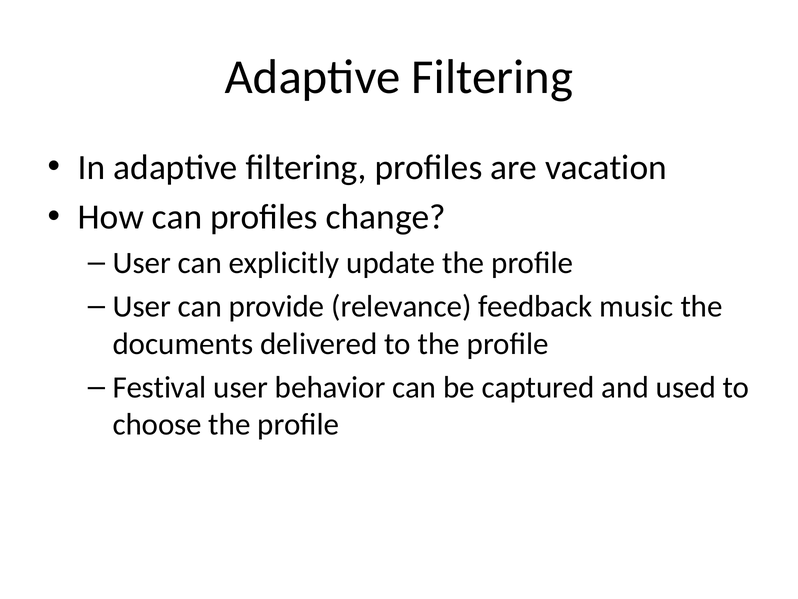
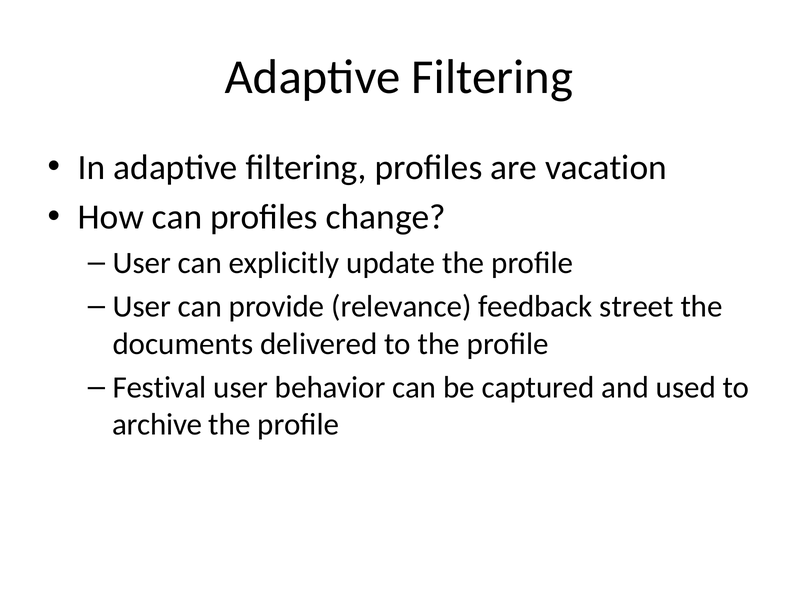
music: music -> street
choose: choose -> archive
